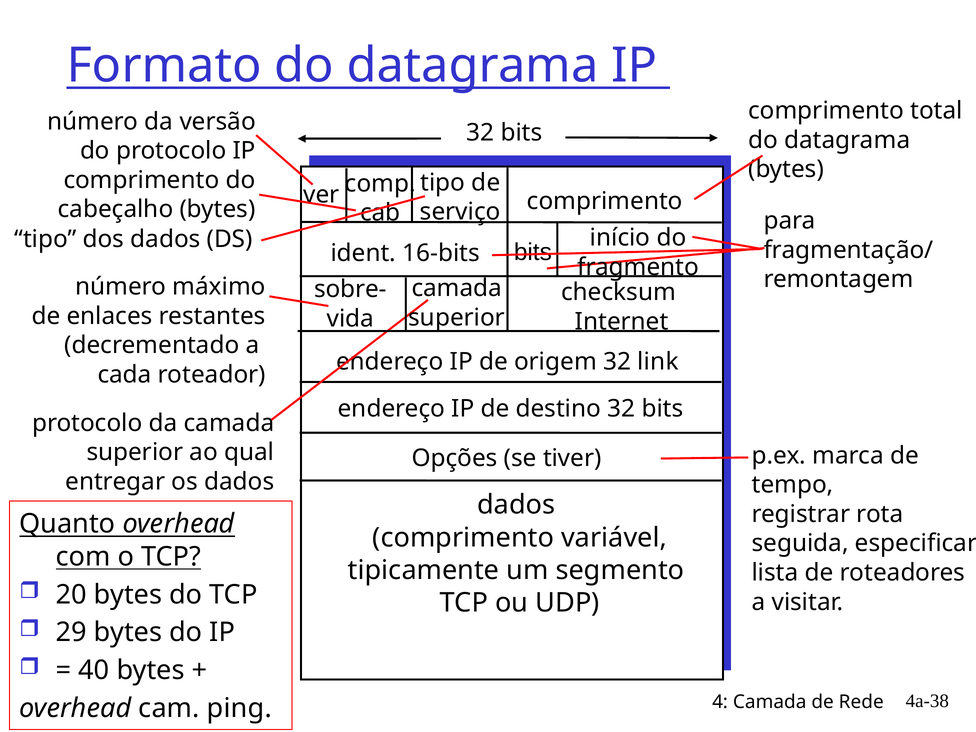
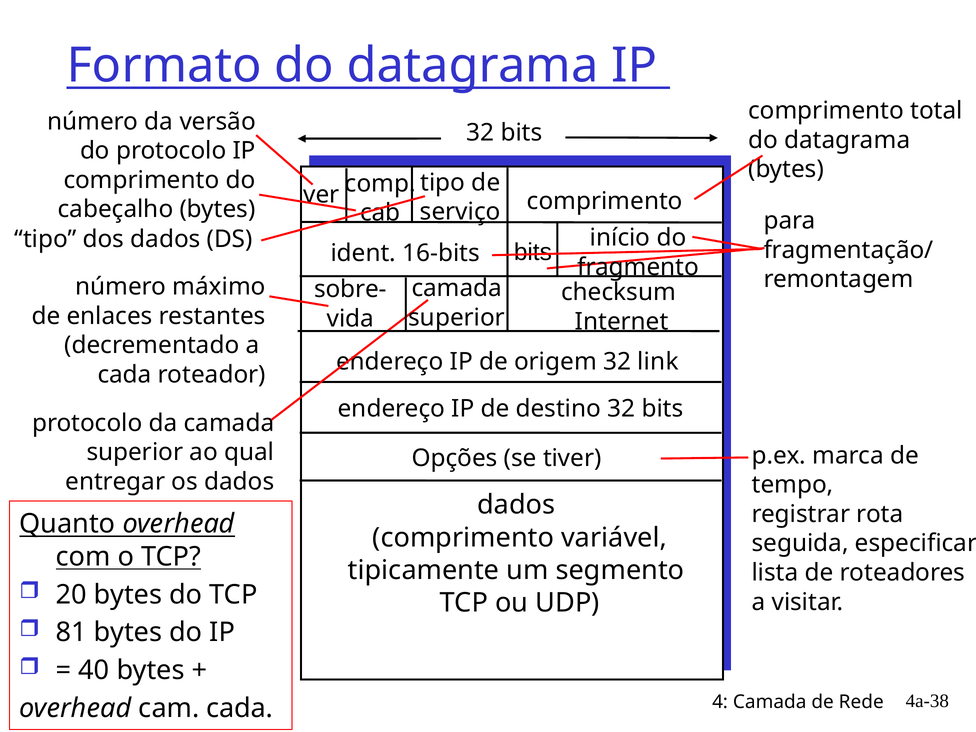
29: 29 -> 81
cam ping: ping -> cada
